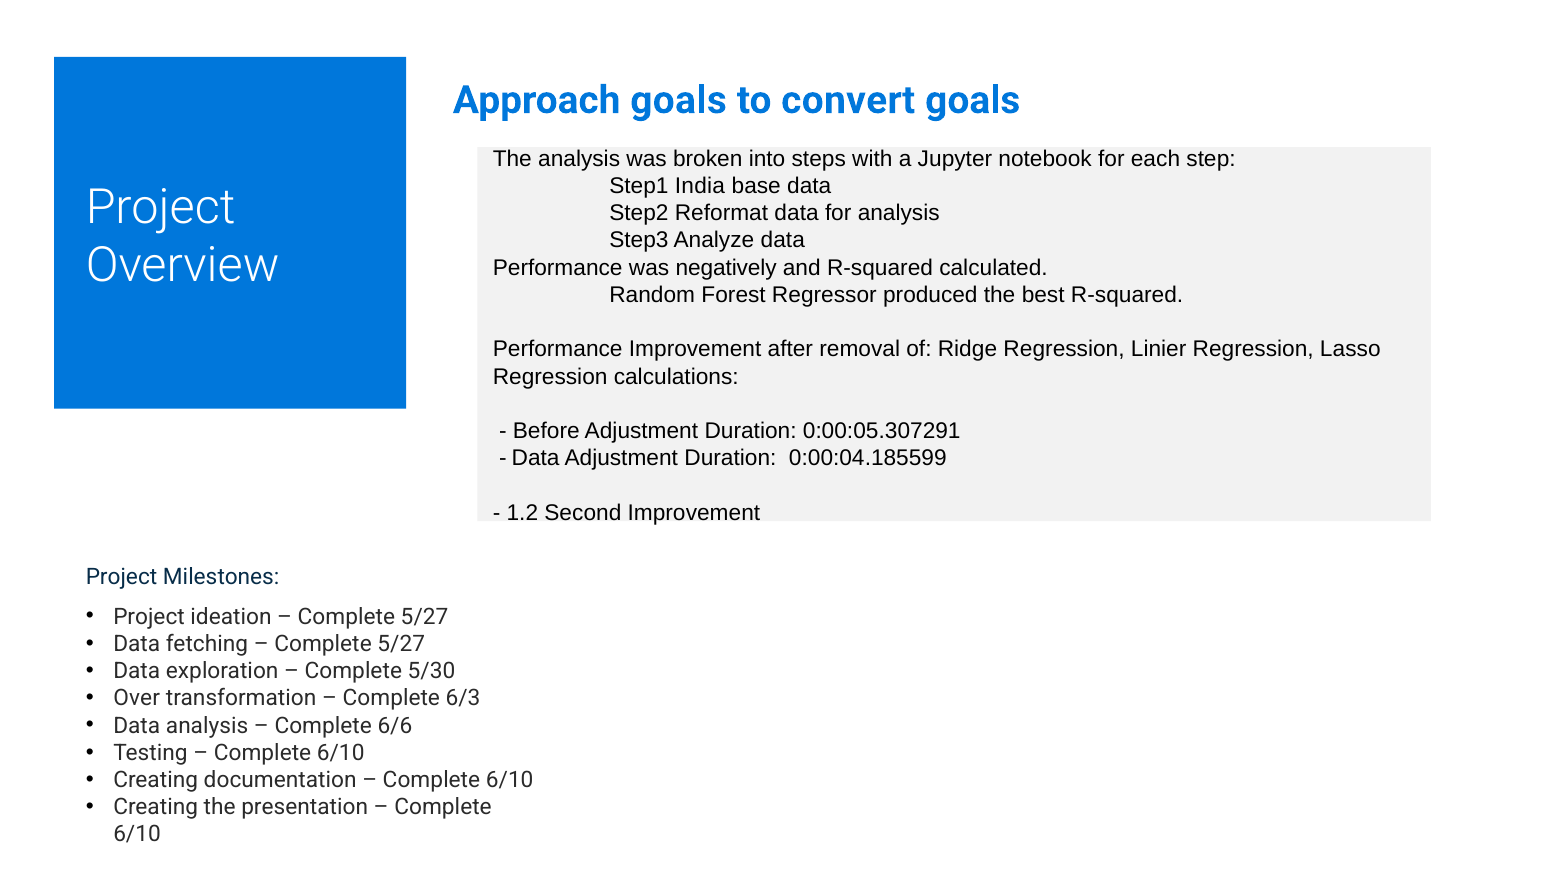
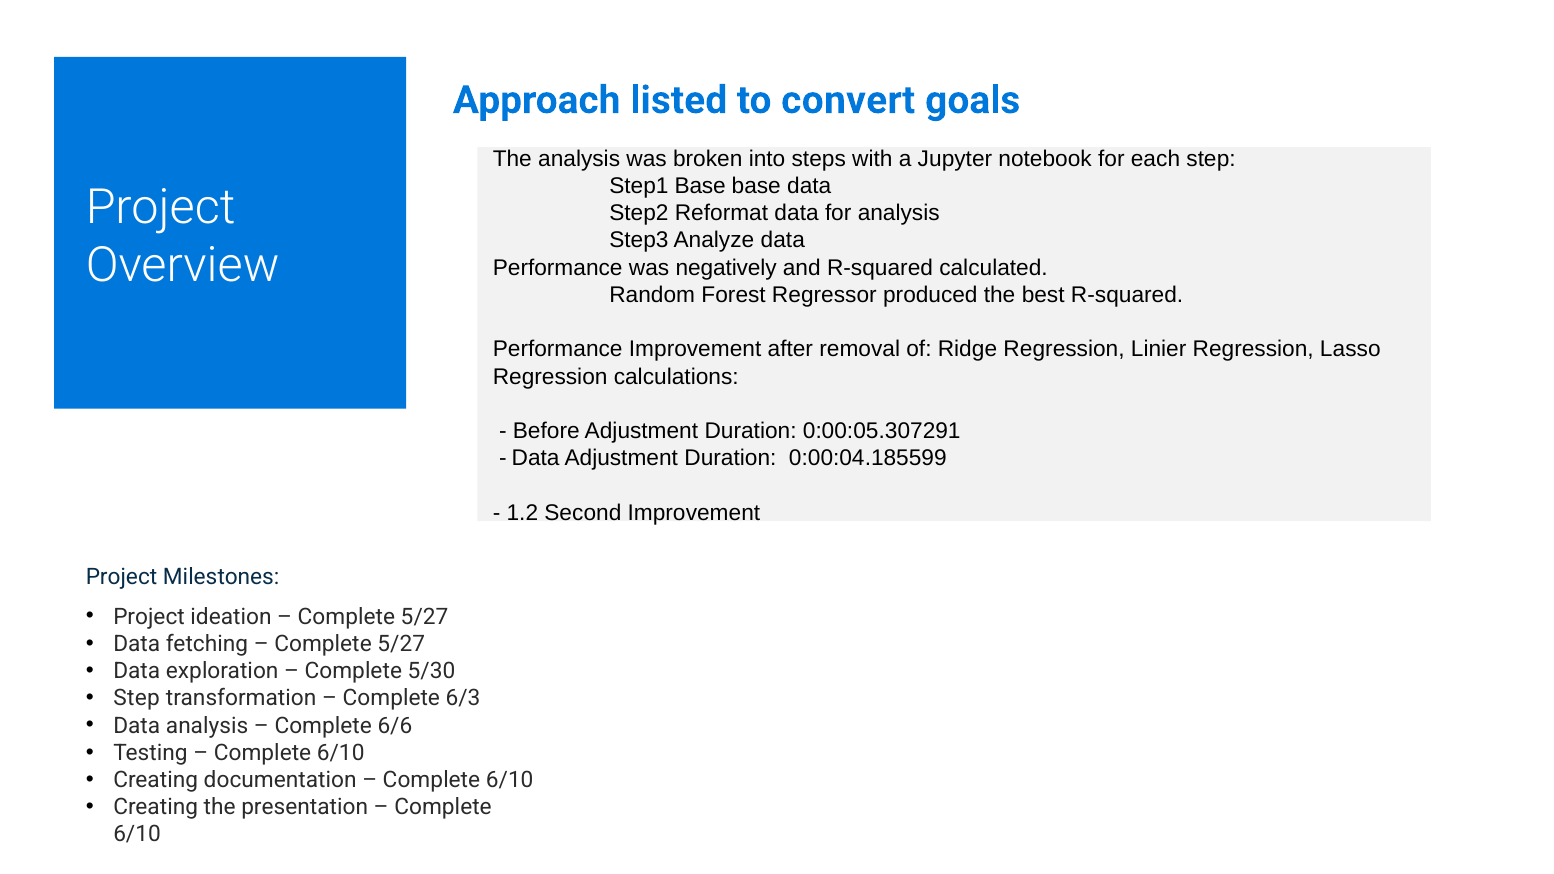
Approach goals: goals -> listed
Step1 India: India -> Base
Over at (137, 698): Over -> Step
